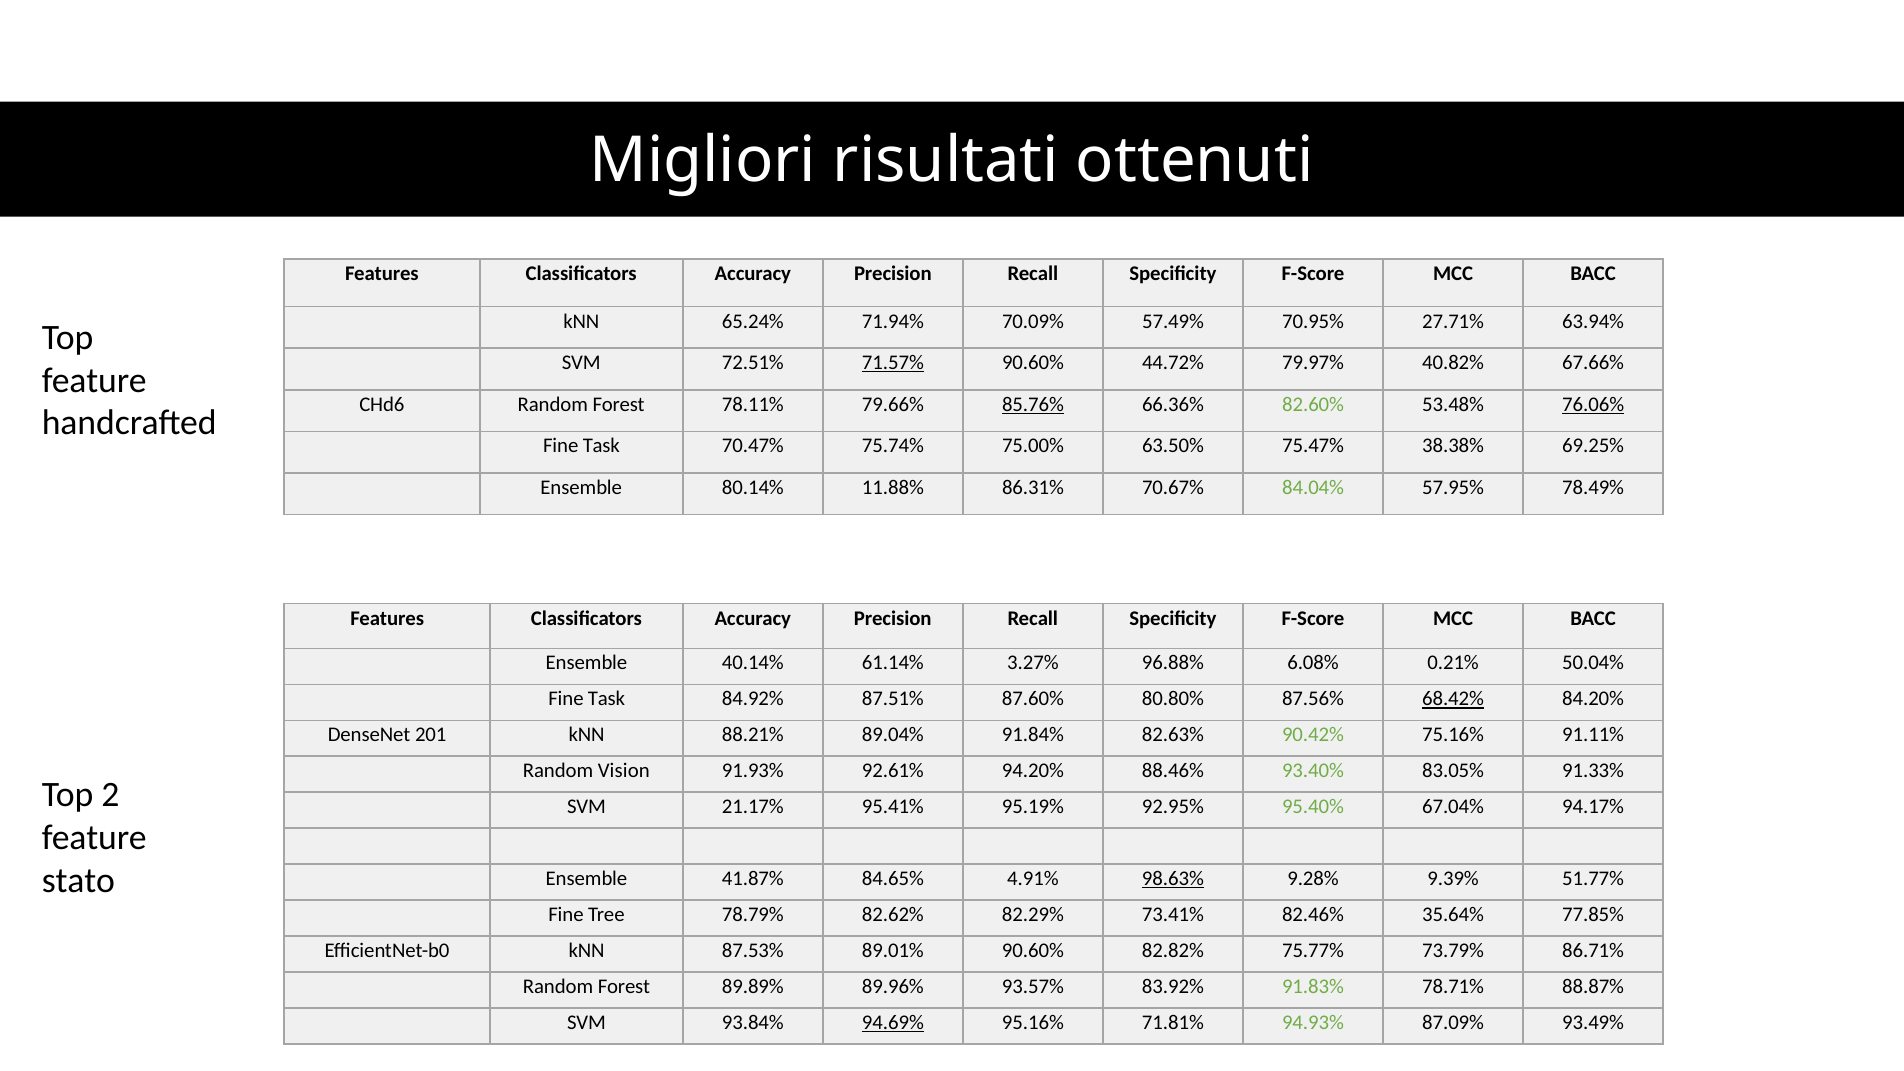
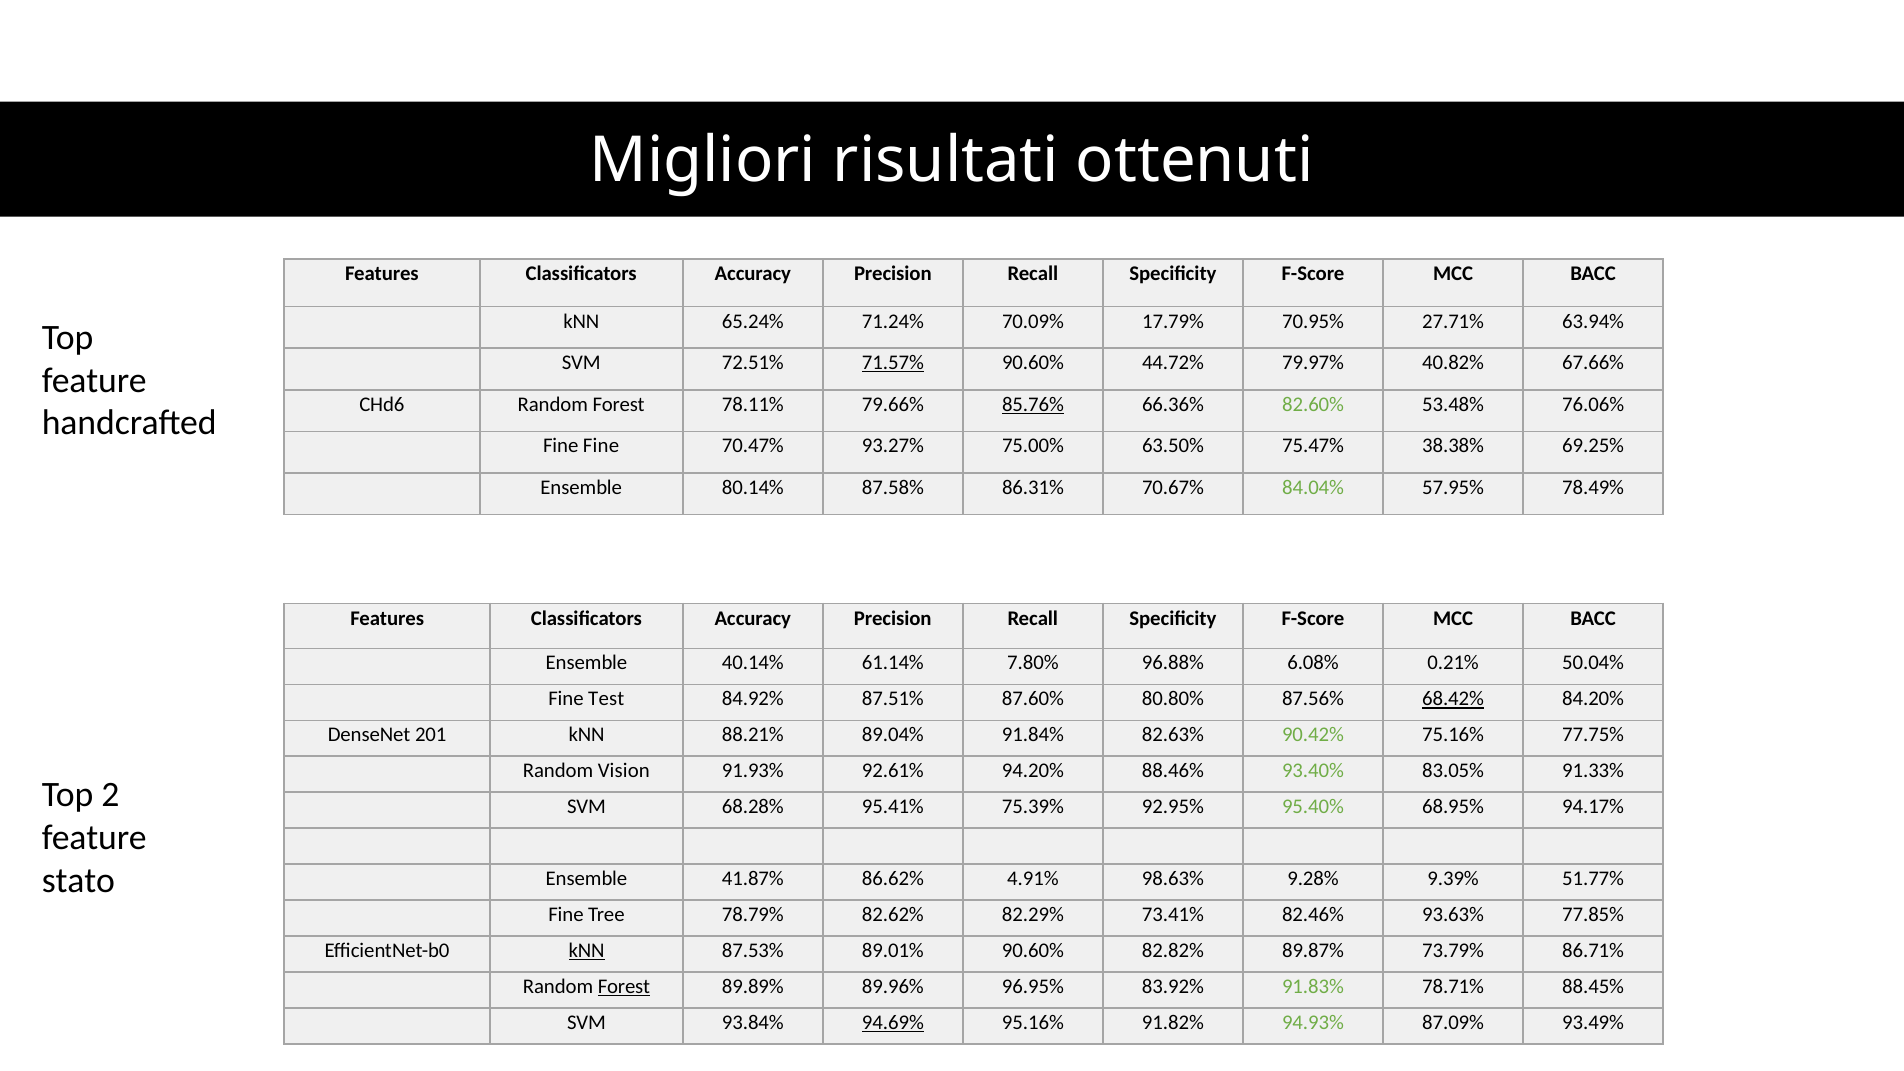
71.94%: 71.94% -> 71.24%
57.49%: 57.49% -> 17.79%
76.06% underline: present -> none
Task at (601, 446): Task -> Fine
75.74%: 75.74% -> 93.27%
11.88%: 11.88% -> 87.58%
3.27%: 3.27% -> 7.80%
Task at (607, 699): Task -> Test
91.11%: 91.11% -> 77.75%
21.17%: 21.17% -> 68.28%
95.19%: 95.19% -> 75.39%
67.04%: 67.04% -> 68.95%
84.65%: 84.65% -> 86.62%
98.63% underline: present -> none
35.64%: 35.64% -> 93.63%
kNN at (587, 951) underline: none -> present
75.77%: 75.77% -> 89.87%
Forest at (624, 987) underline: none -> present
93.57%: 93.57% -> 96.95%
88.87%: 88.87% -> 88.45%
71.81%: 71.81% -> 91.82%
